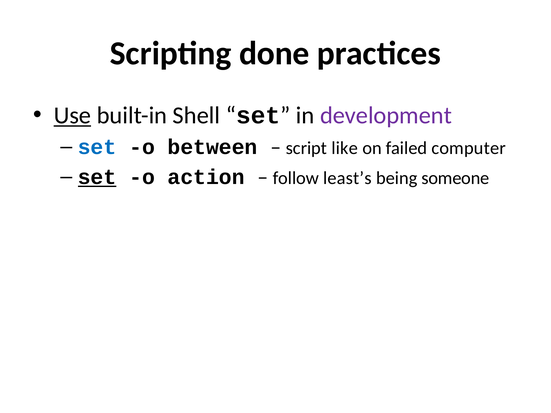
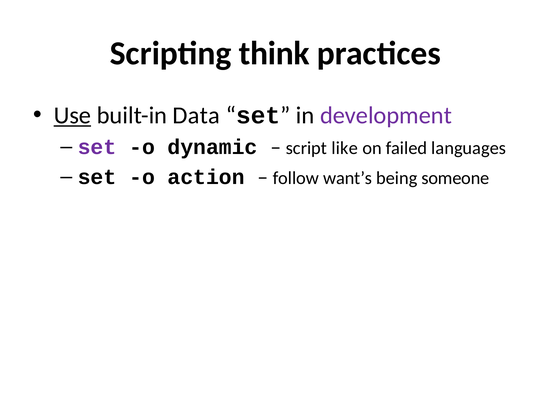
done: done -> think
Shell: Shell -> Data
set at (97, 147) colour: blue -> purple
between: between -> dynamic
computer: computer -> languages
set at (97, 177) underline: present -> none
least’s: least’s -> want’s
